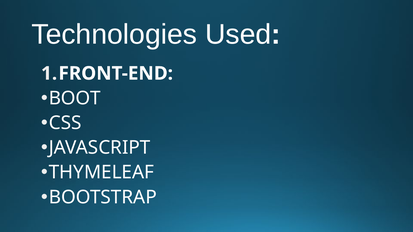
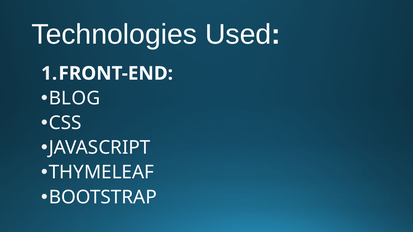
BOOT: BOOT -> BLOG
